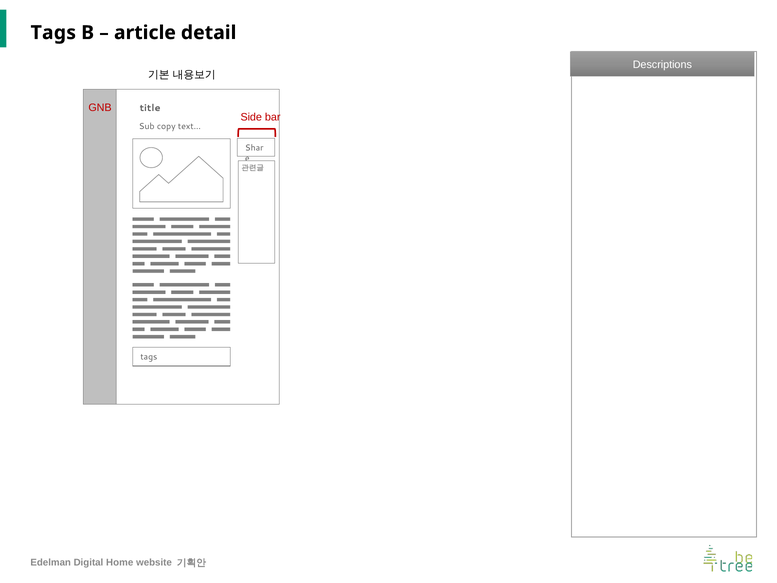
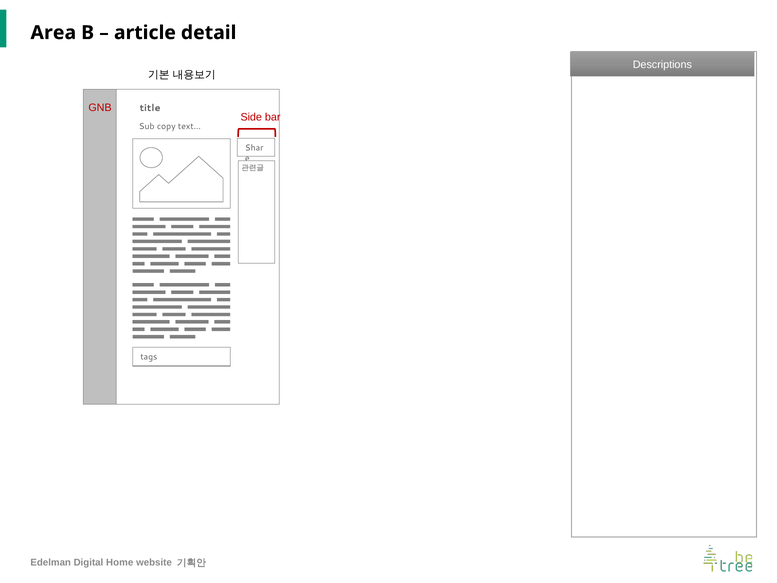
Tags at (53, 33): Tags -> Area
